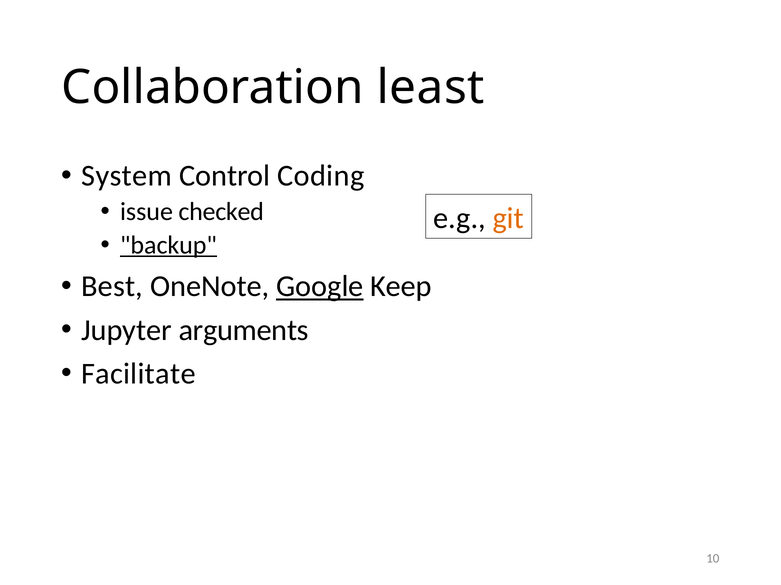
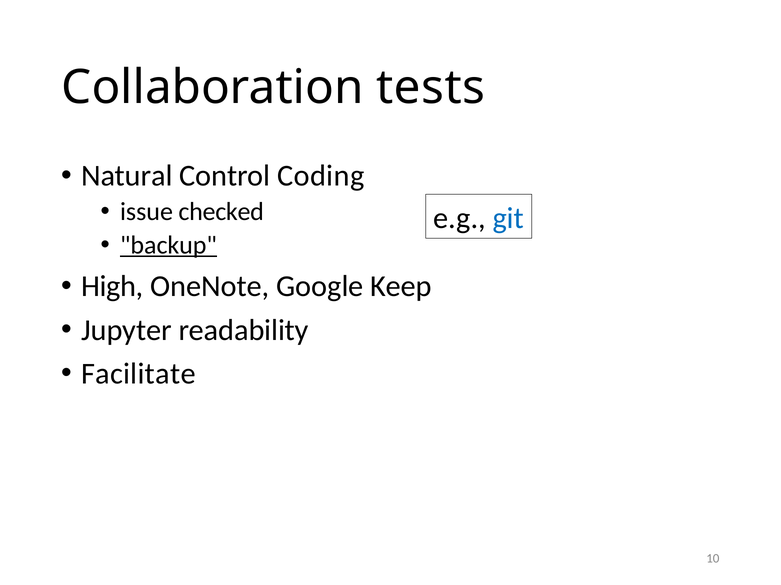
least: least -> tests
System: System -> Natural
git colour: orange -> blue
Best: Best -> High
Google underline: present -> none
arguments: arguments -> readability
